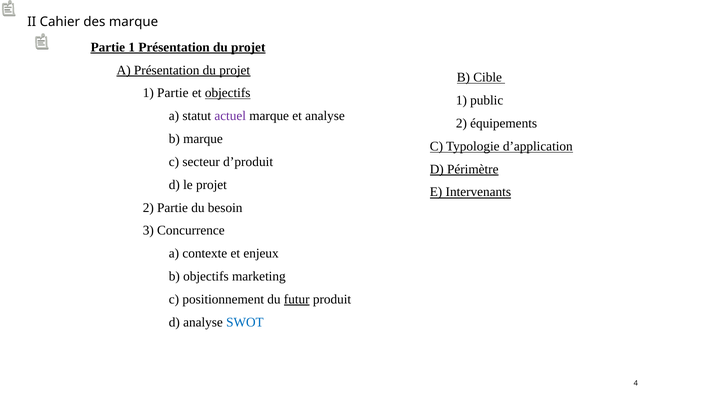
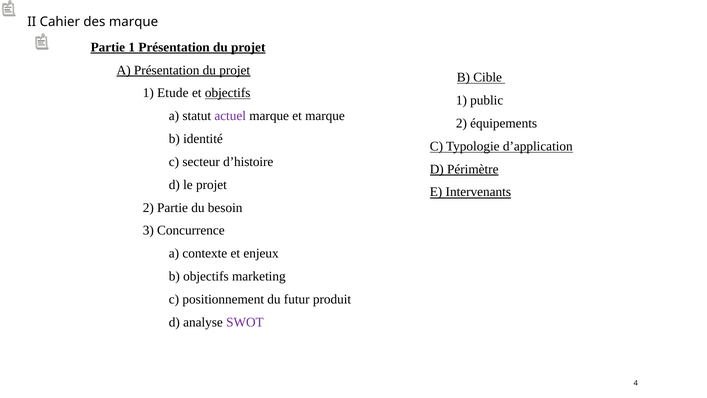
1 Partie: Partie -> Etude
et analyse: analyse -> marque
b marque: marque -> identité
d’produit: d’produit -> d’histoire
futur underline: present -> none
SWOT colour: blue -> purple
